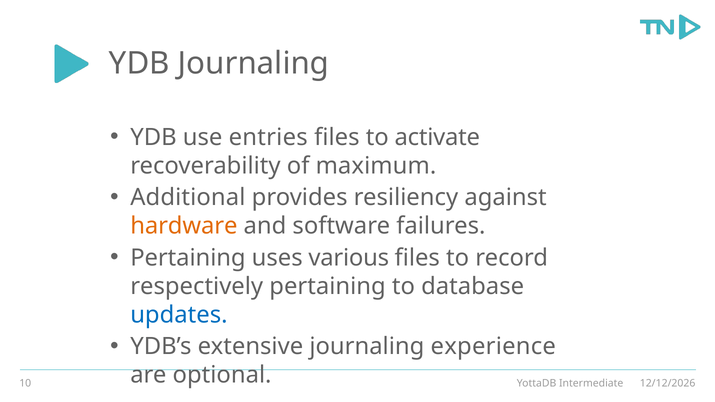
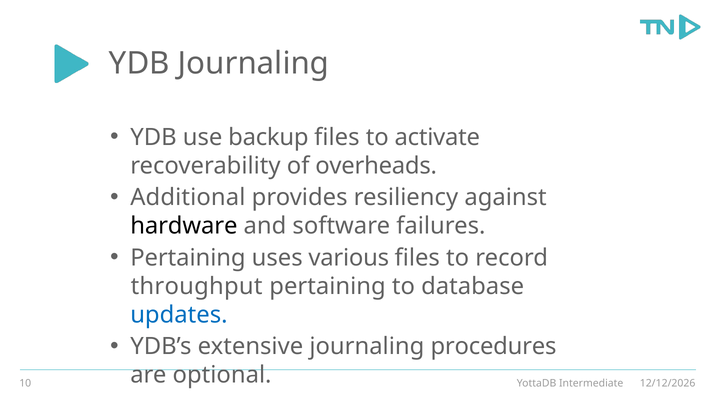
entries: entries -> backup
maximum: maximum -> overheads
hardware colour: orange -> black
respectively: respectively -> throughput
experience: experience -> procedures
